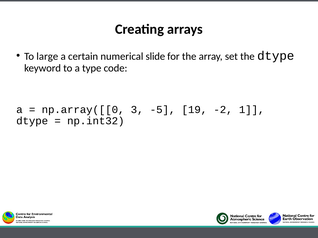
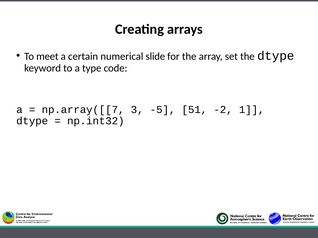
large: large -> meet
np.array([[0: np.array([[0 -> np.array([[7
19: 19 -> 51
